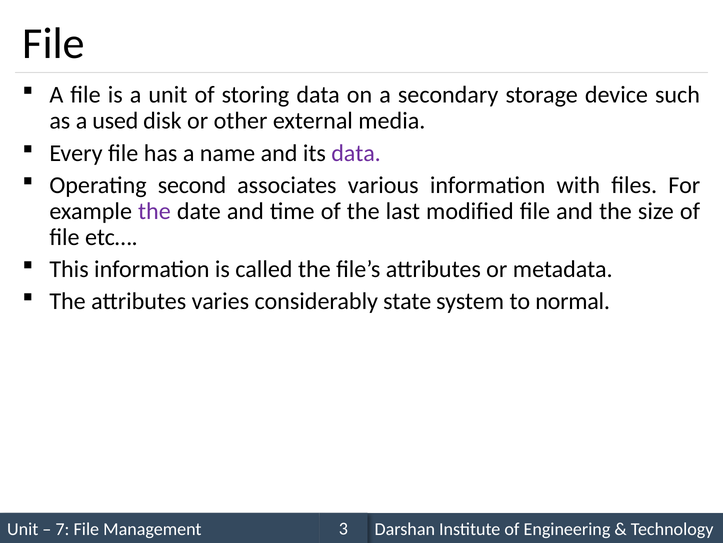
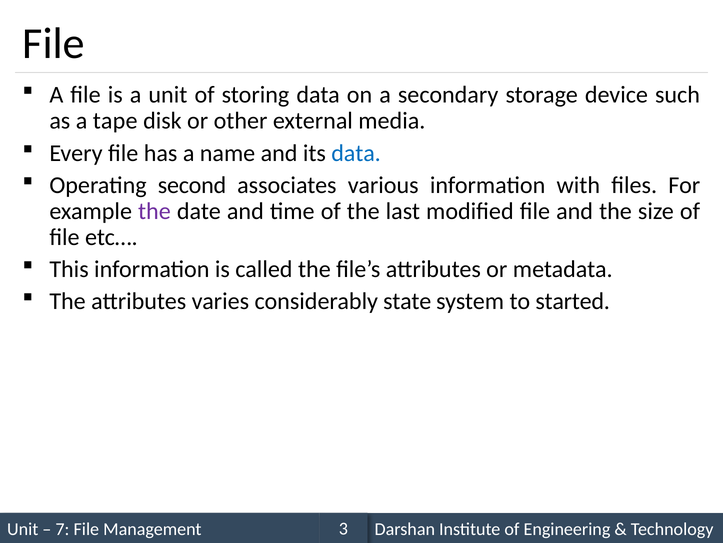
used: used -> tape
data at (356, 153) colour: purple -> blue
normal: normal -> started
